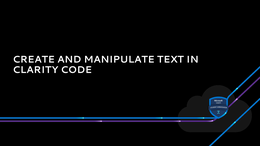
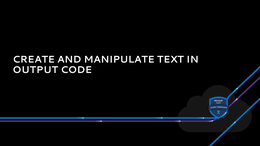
CLARITY: CLARITY -> OUTPUT
